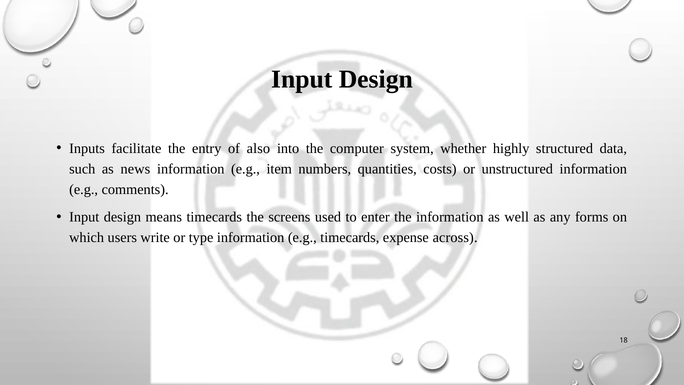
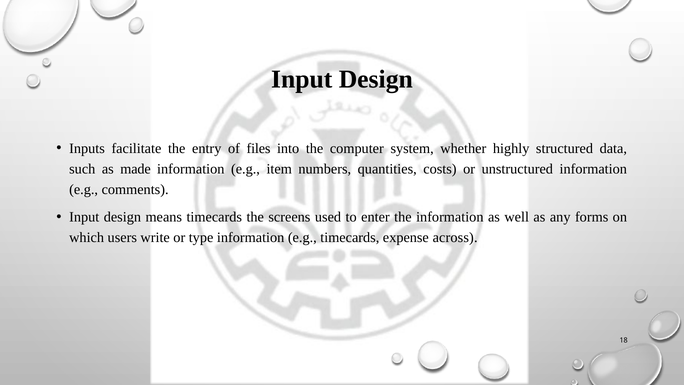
also: also -> files
news: news -> made
